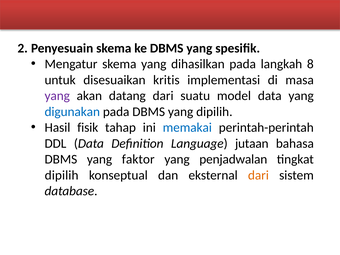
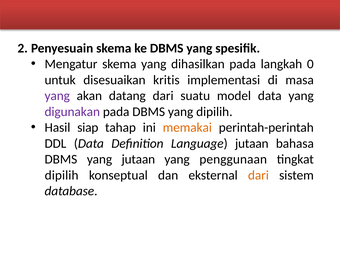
8: 8 -> 0
digunakan colour: blue -> purple
fisik: fisik -> siap
memakai colour: blue -> orange
yang faktor: faktor -> jutaan
penjadwalan: penjadwalan -> penggunaan
